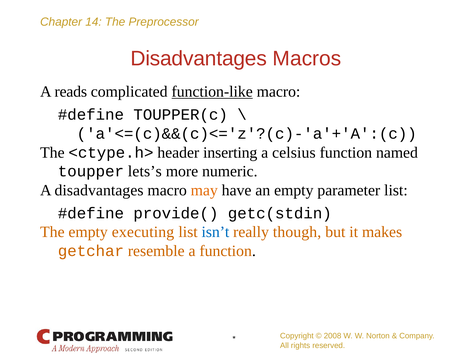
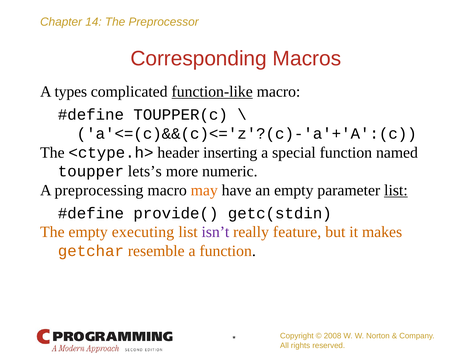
Disadvantages at (199, 58): Disadvantages -> Corresponding
reads: reads -> types
celsius: celsius -> special
A disadvantages: disadvantages -> preprocessing
list at (396, 190) underline: none -> present
isn’t colour: blue -> purple
though: though -> feature
